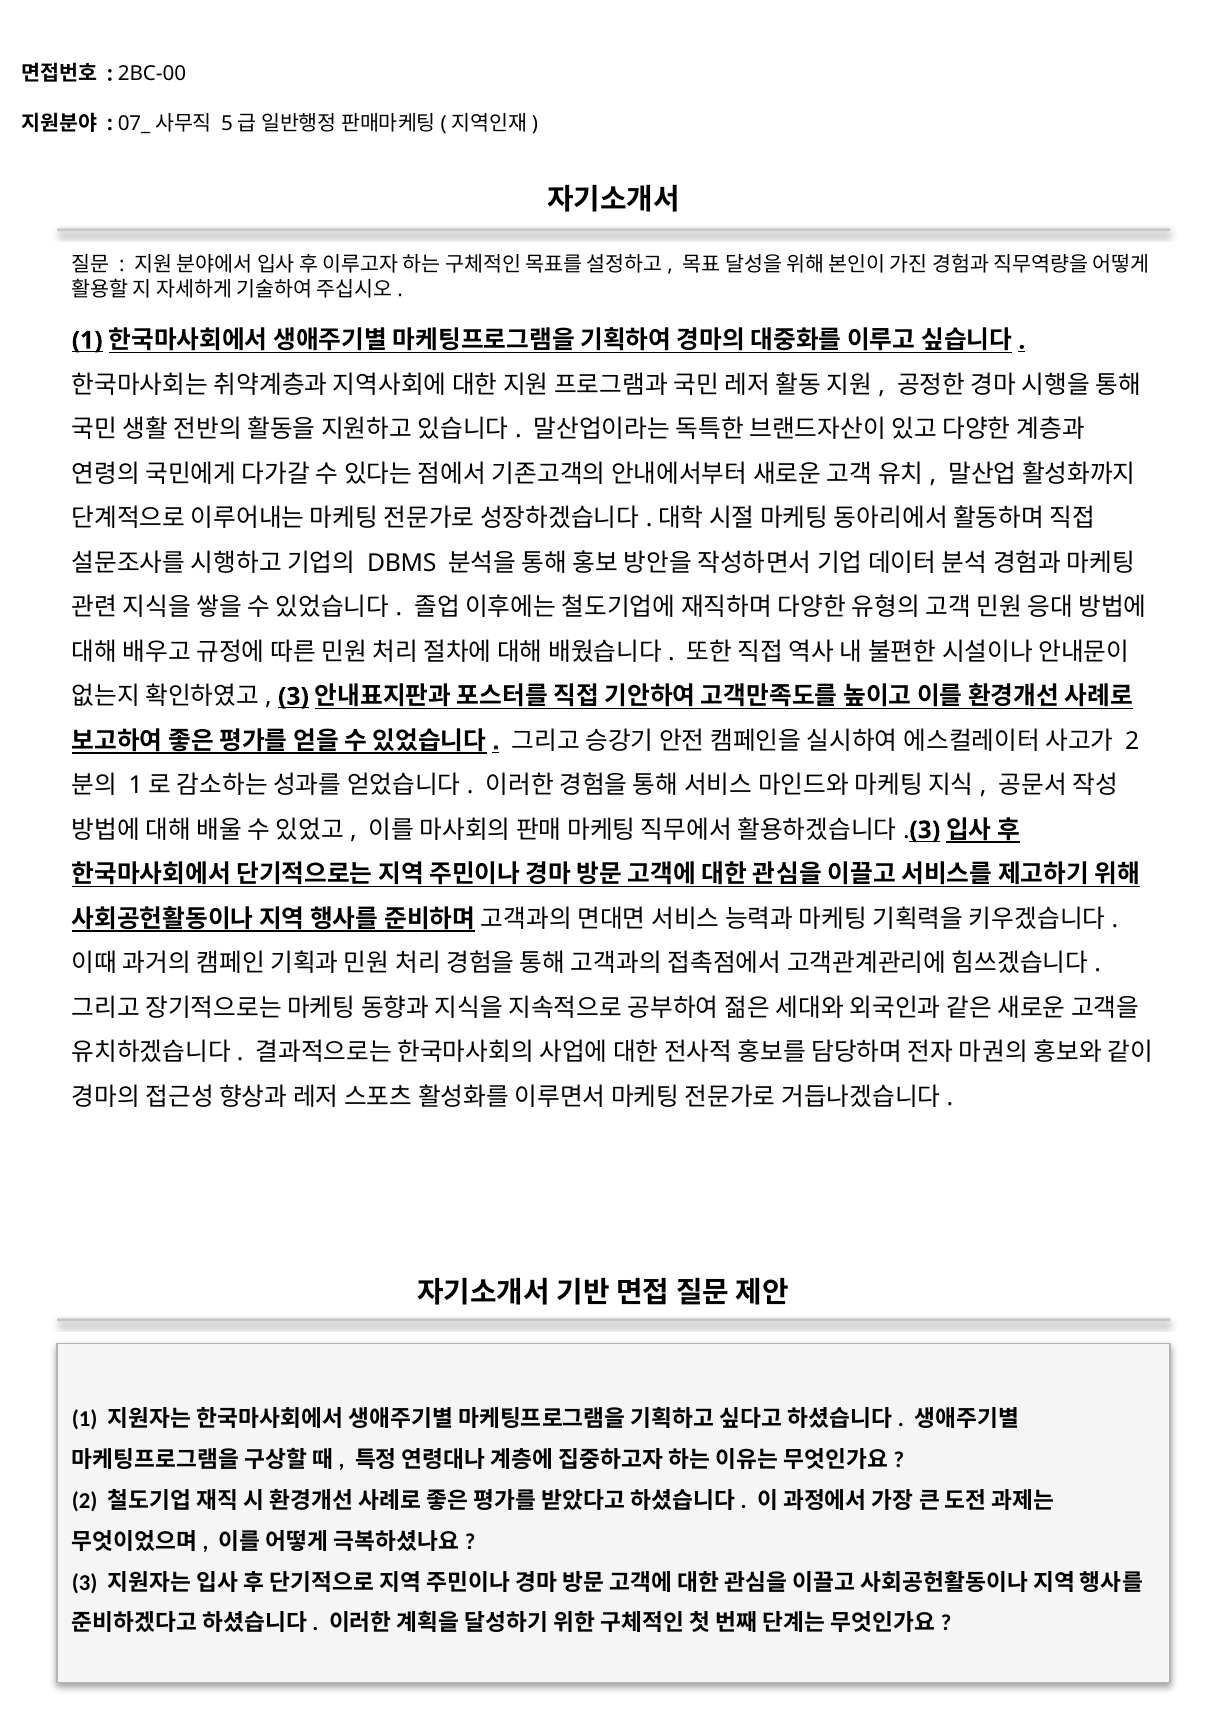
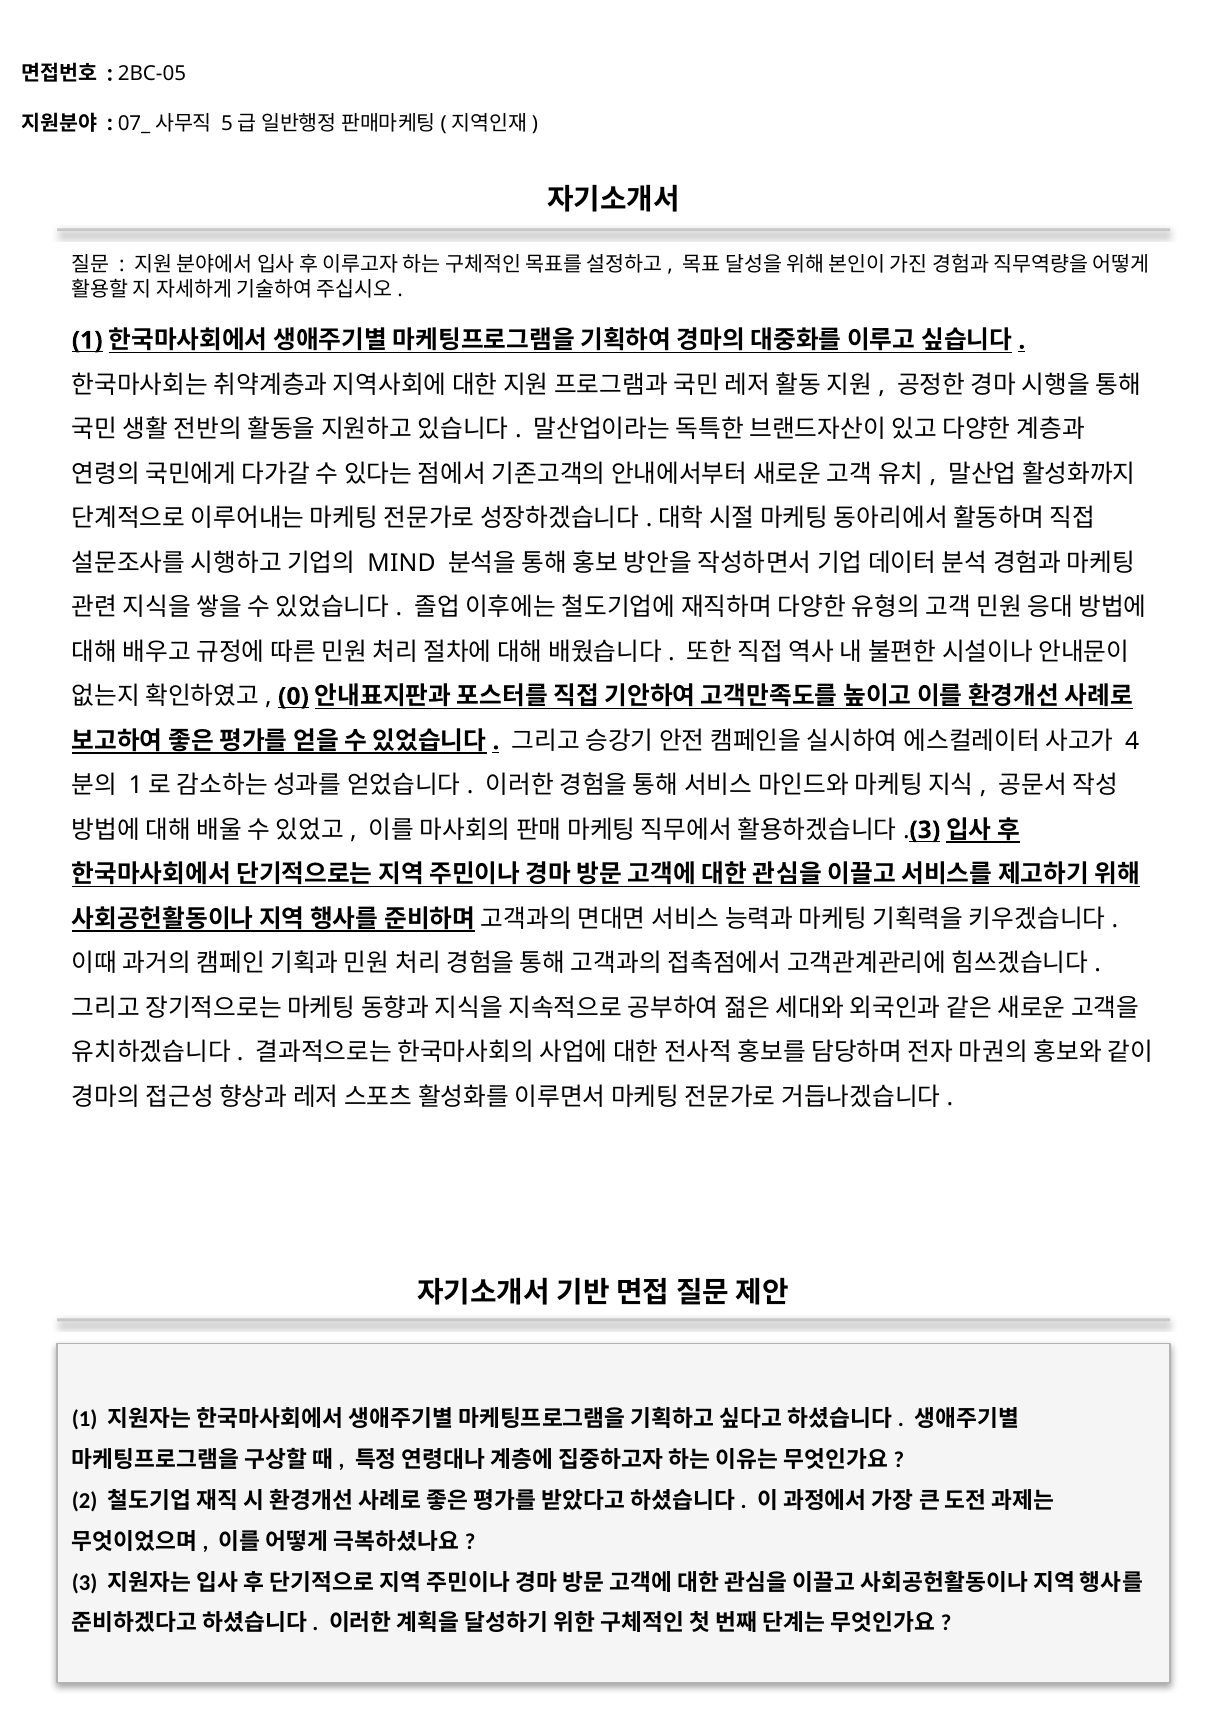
2BC-00: 2BC-00 -> 2BC-05
DBMS: DBMS -> MIND
3 at (293, 697): 3 -> 0
2 at (1132, 741): 2 -> 4
